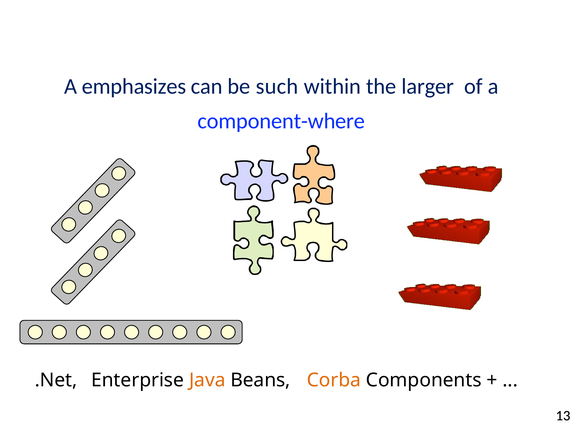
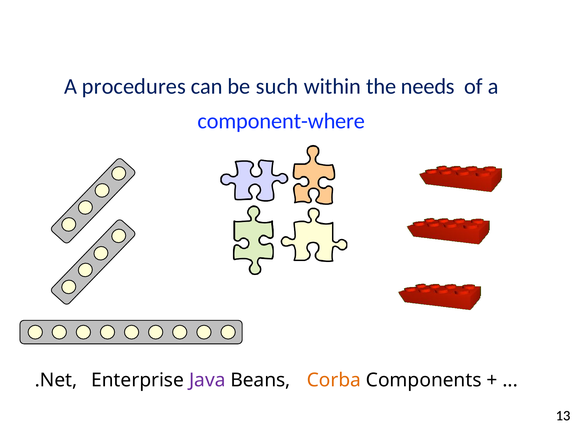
emphasizes: emphasizes -> procedures
larger: larger -> needs
Java colour: orange -> purple
